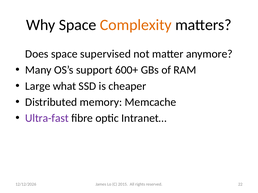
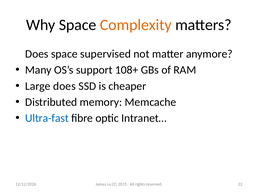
600+: 600+ -> 108+
Large what: what -> does
Ultra-fast colour: purple -> blue
